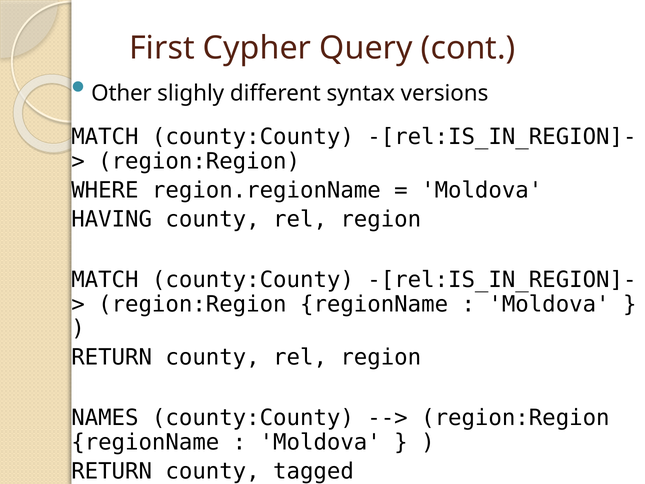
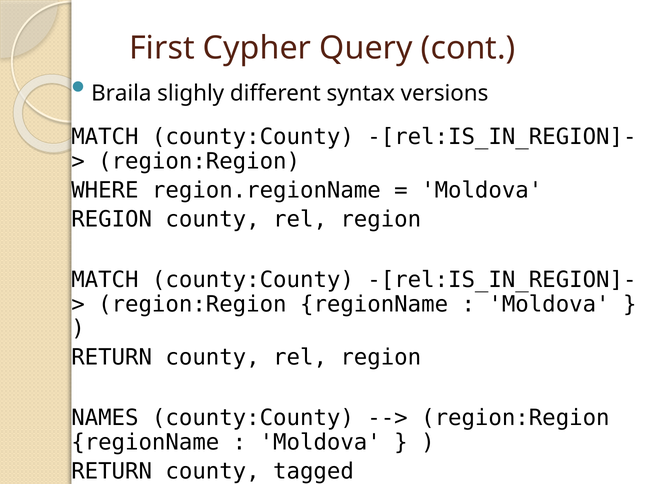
Other: Other -> Braila
HAVING at (112, 219): HAVING -> REGION
